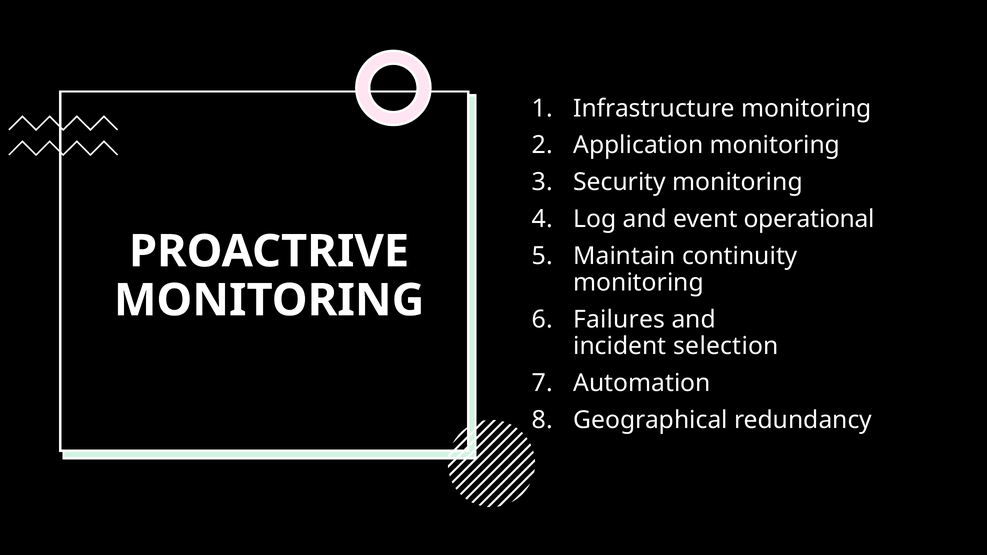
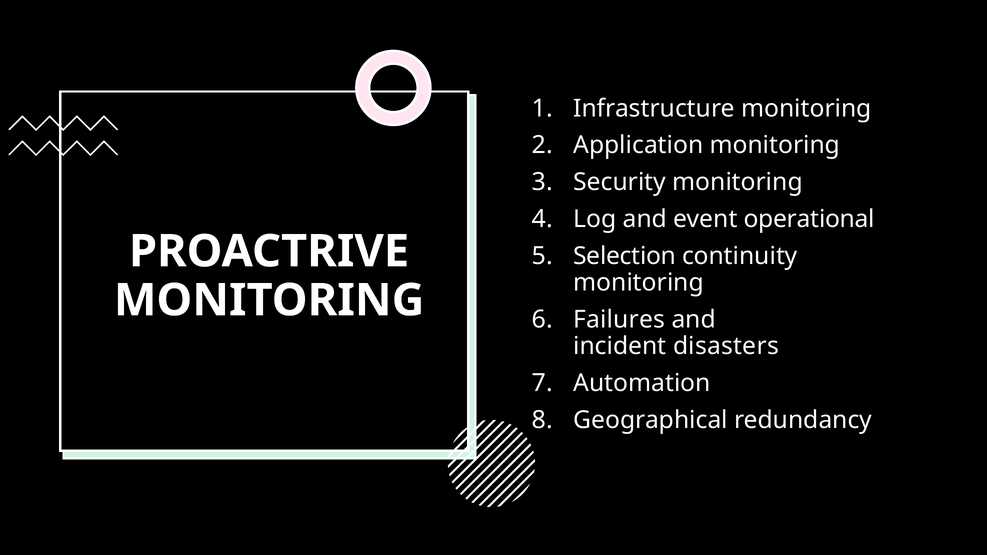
Maintain: Maintain -> Selection
selection: selection -> disasters
